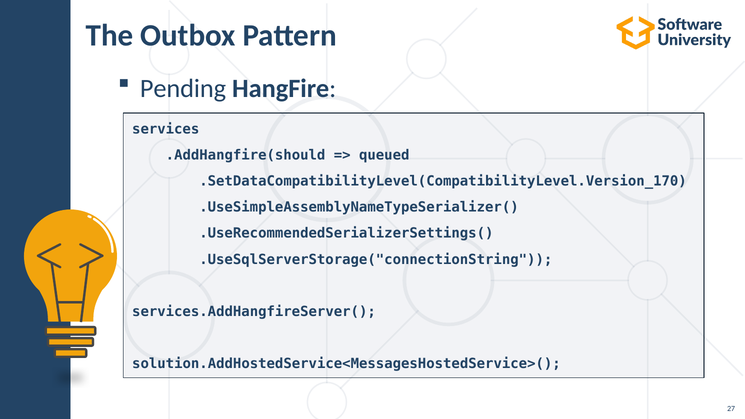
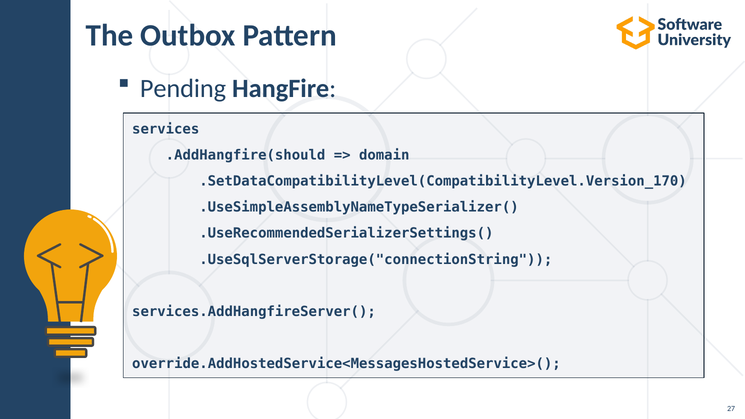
queued: queued -> domain
solution.AddHostedService<MessagesHostedService>(: solution.AddHostedService<MessagesHostedService>( -> override.AddHostedService<MessagesHostedService>(
